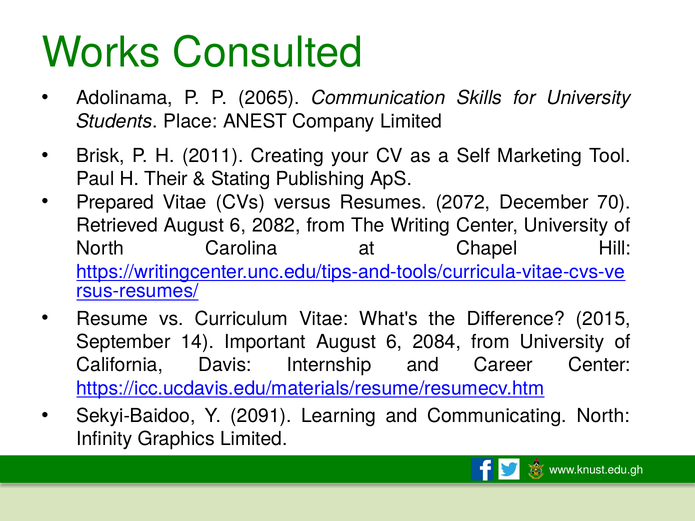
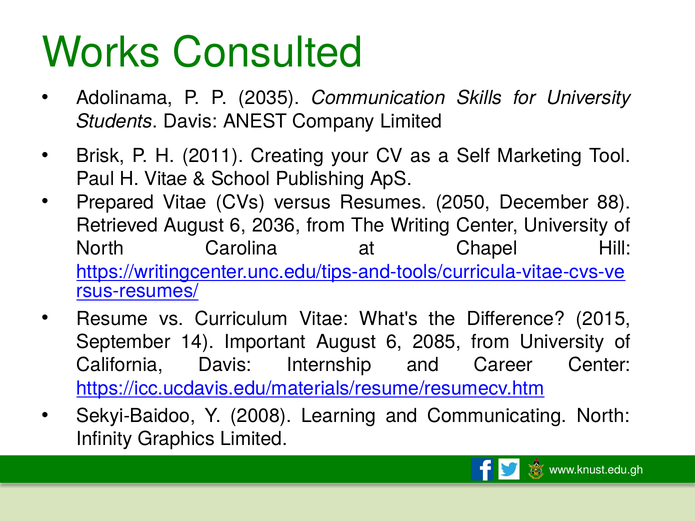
2065: 2065 -> 2035
Students Place: Place -> Davis
H Their: Their -> Vitae
Stating: Stating -> School
2072: 2072 -> 2050
70: 70 -> 88
2082: 2082 -> 2036
2084: 2084 -> 2085
2091: 2091 -> 2008
